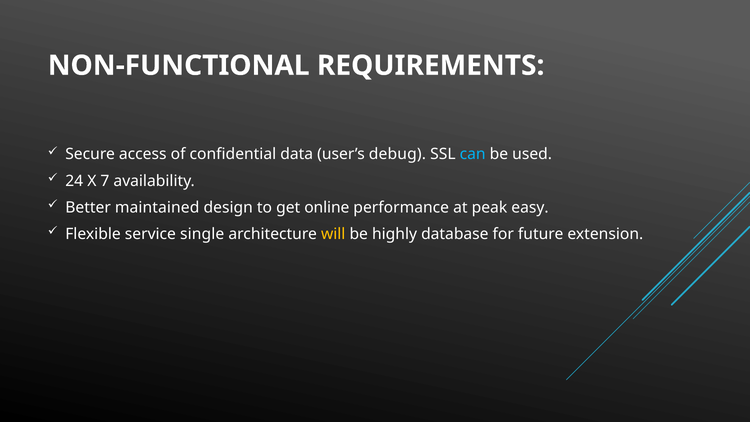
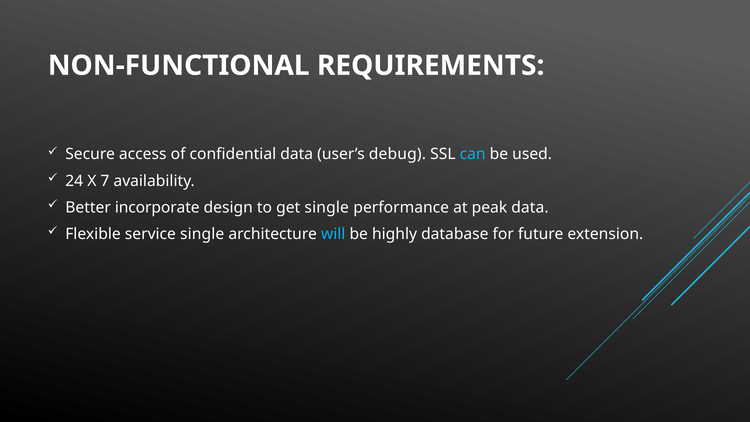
maintained: maintained -> incorporate
get online: online -> single
peak easy: easy -> data
will colour: yellow -> light blue
